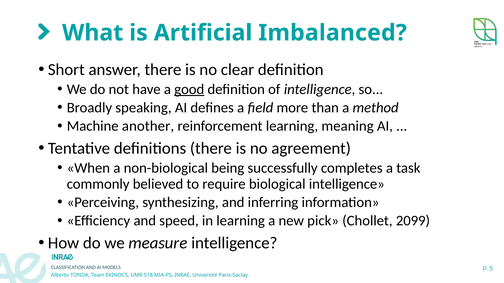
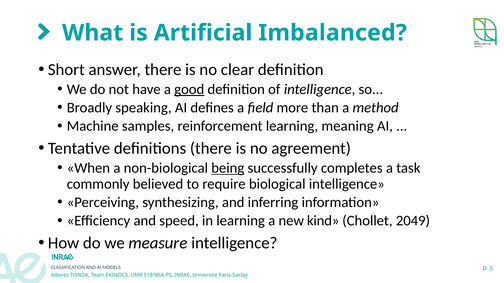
another: another -> samples
being underline: none -> present
pick: pick -> kind
2099: 2099 -> 2049
